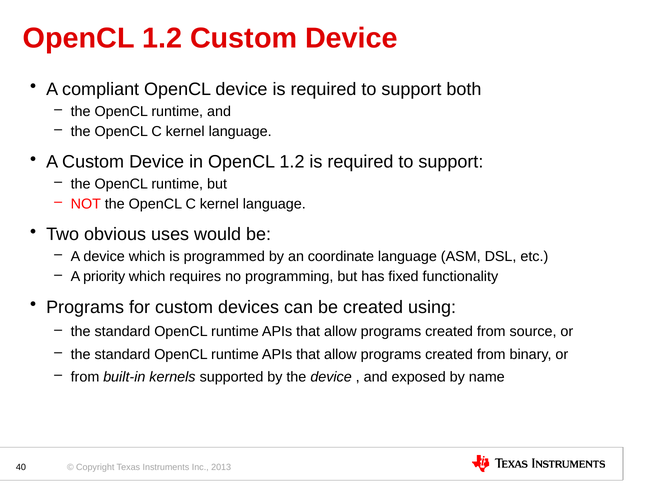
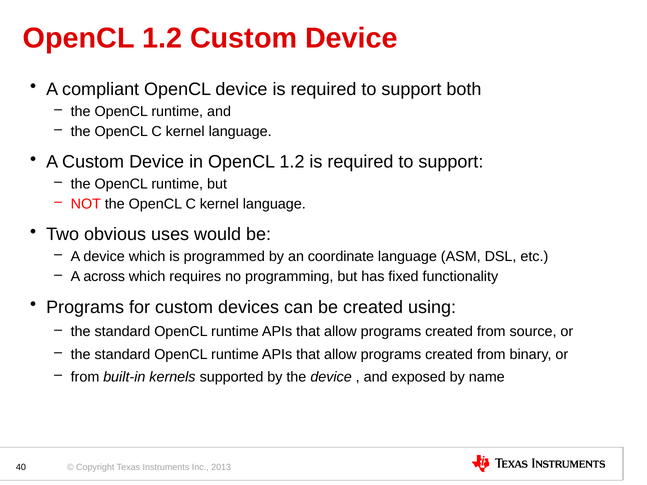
priority: priority -> across
